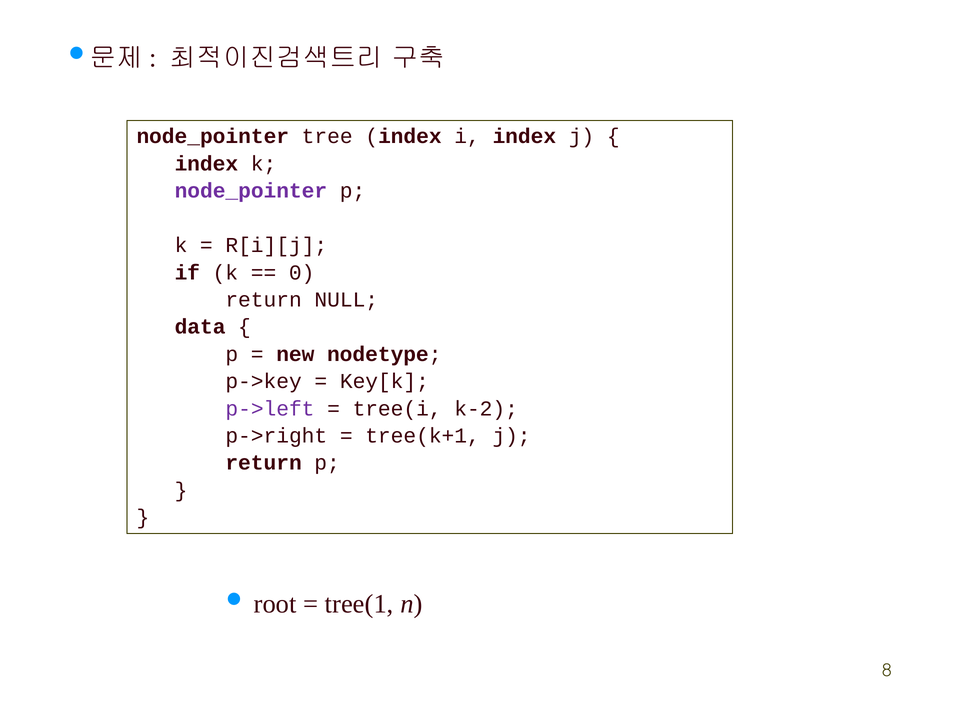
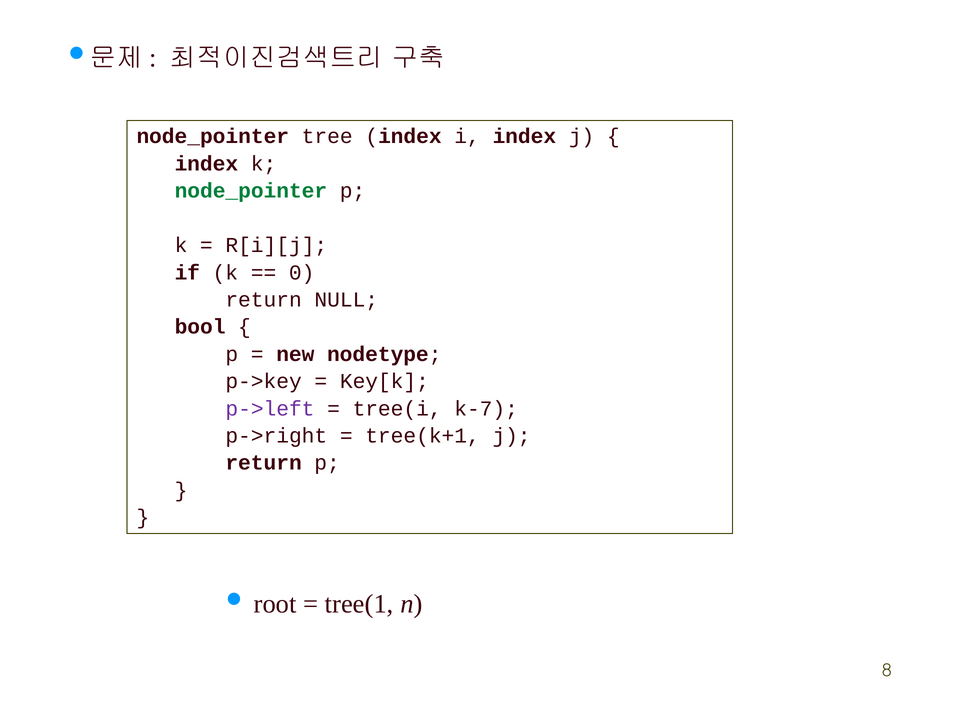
node_pointer at (251, 191) colour: purple -> green
data: data -> bool
k-2: k-2 -> k-7
